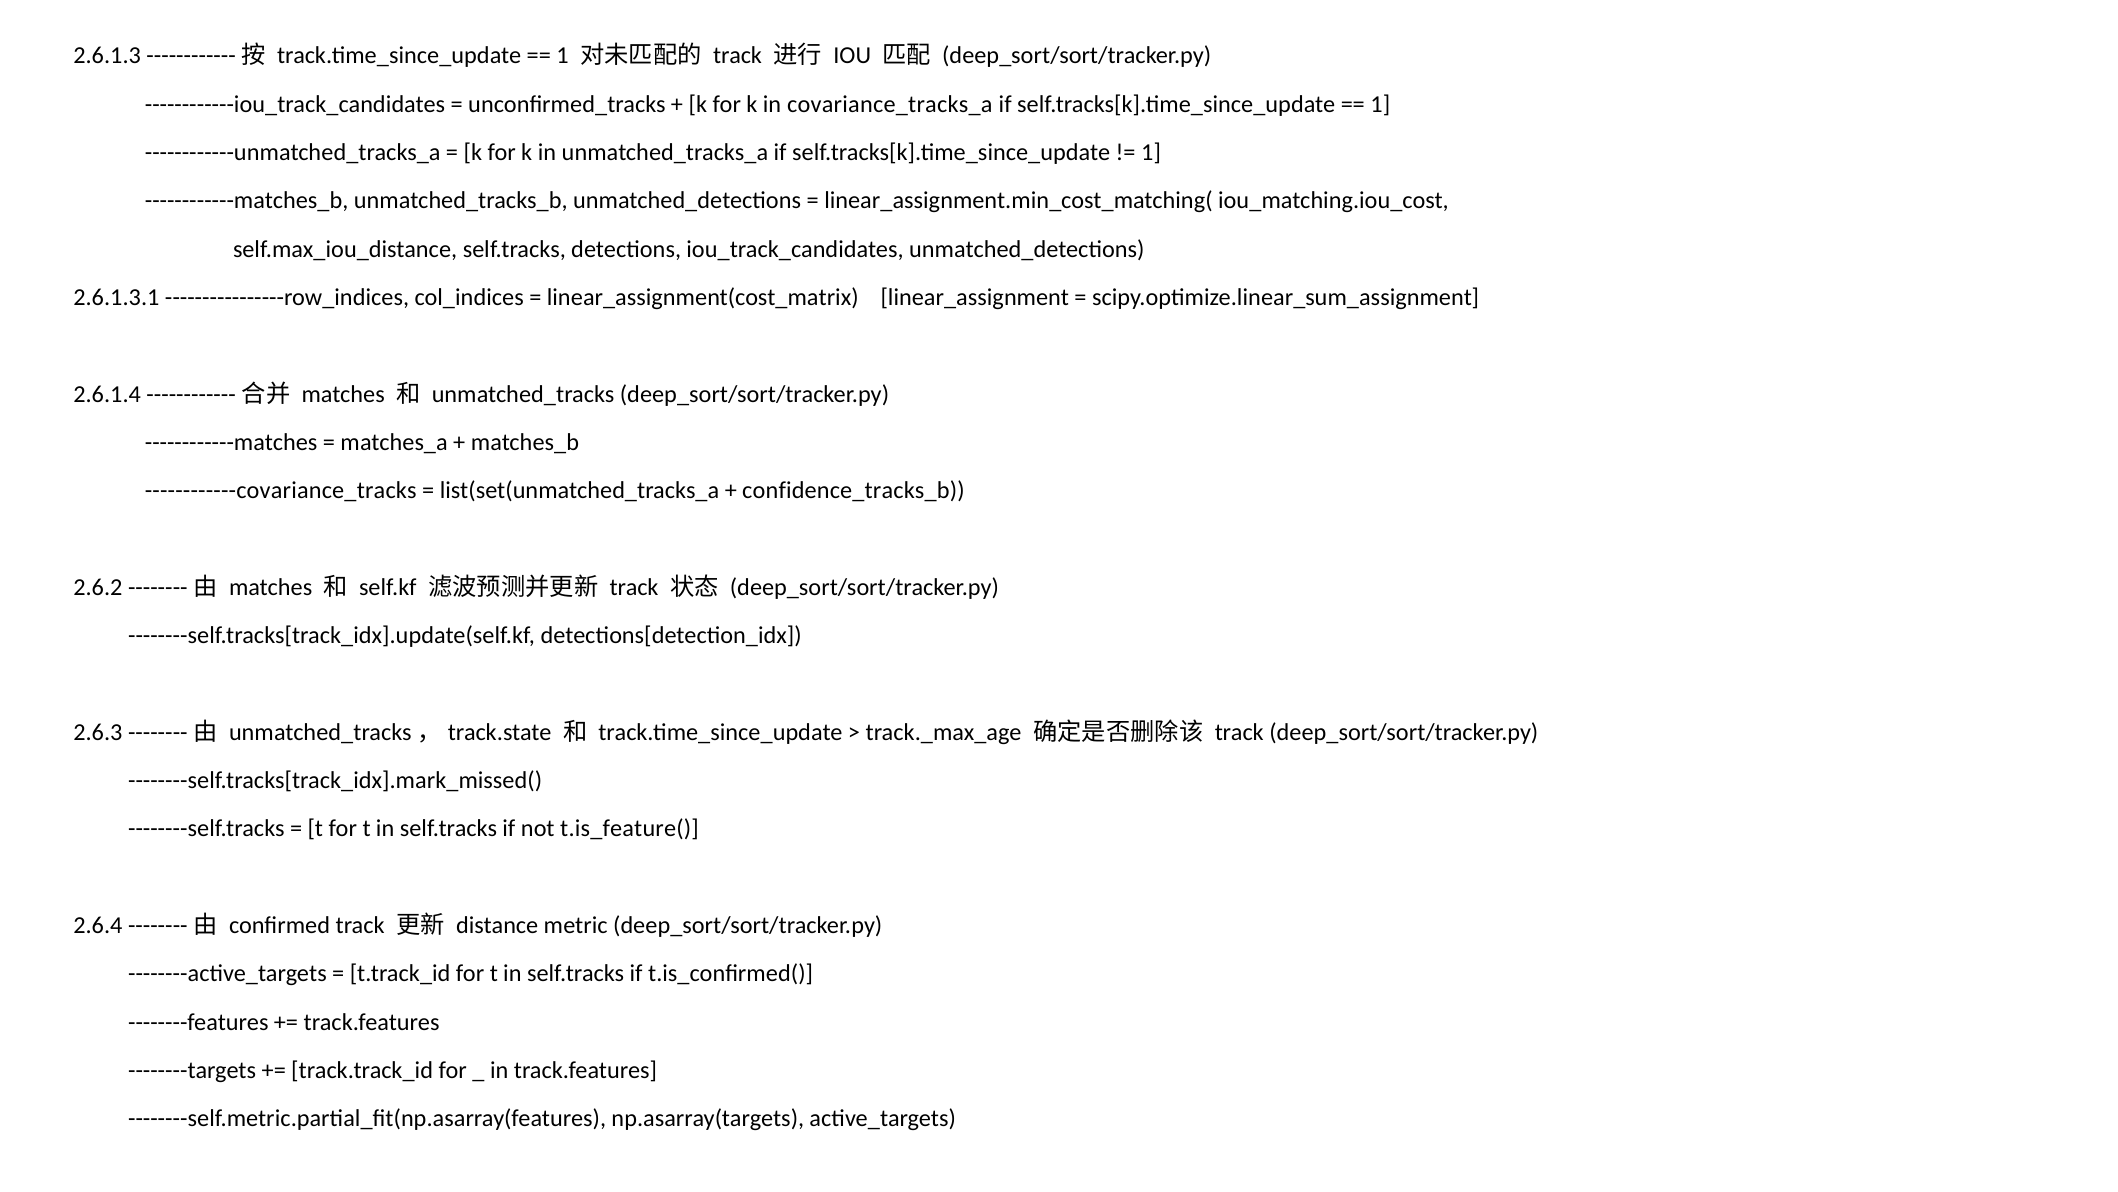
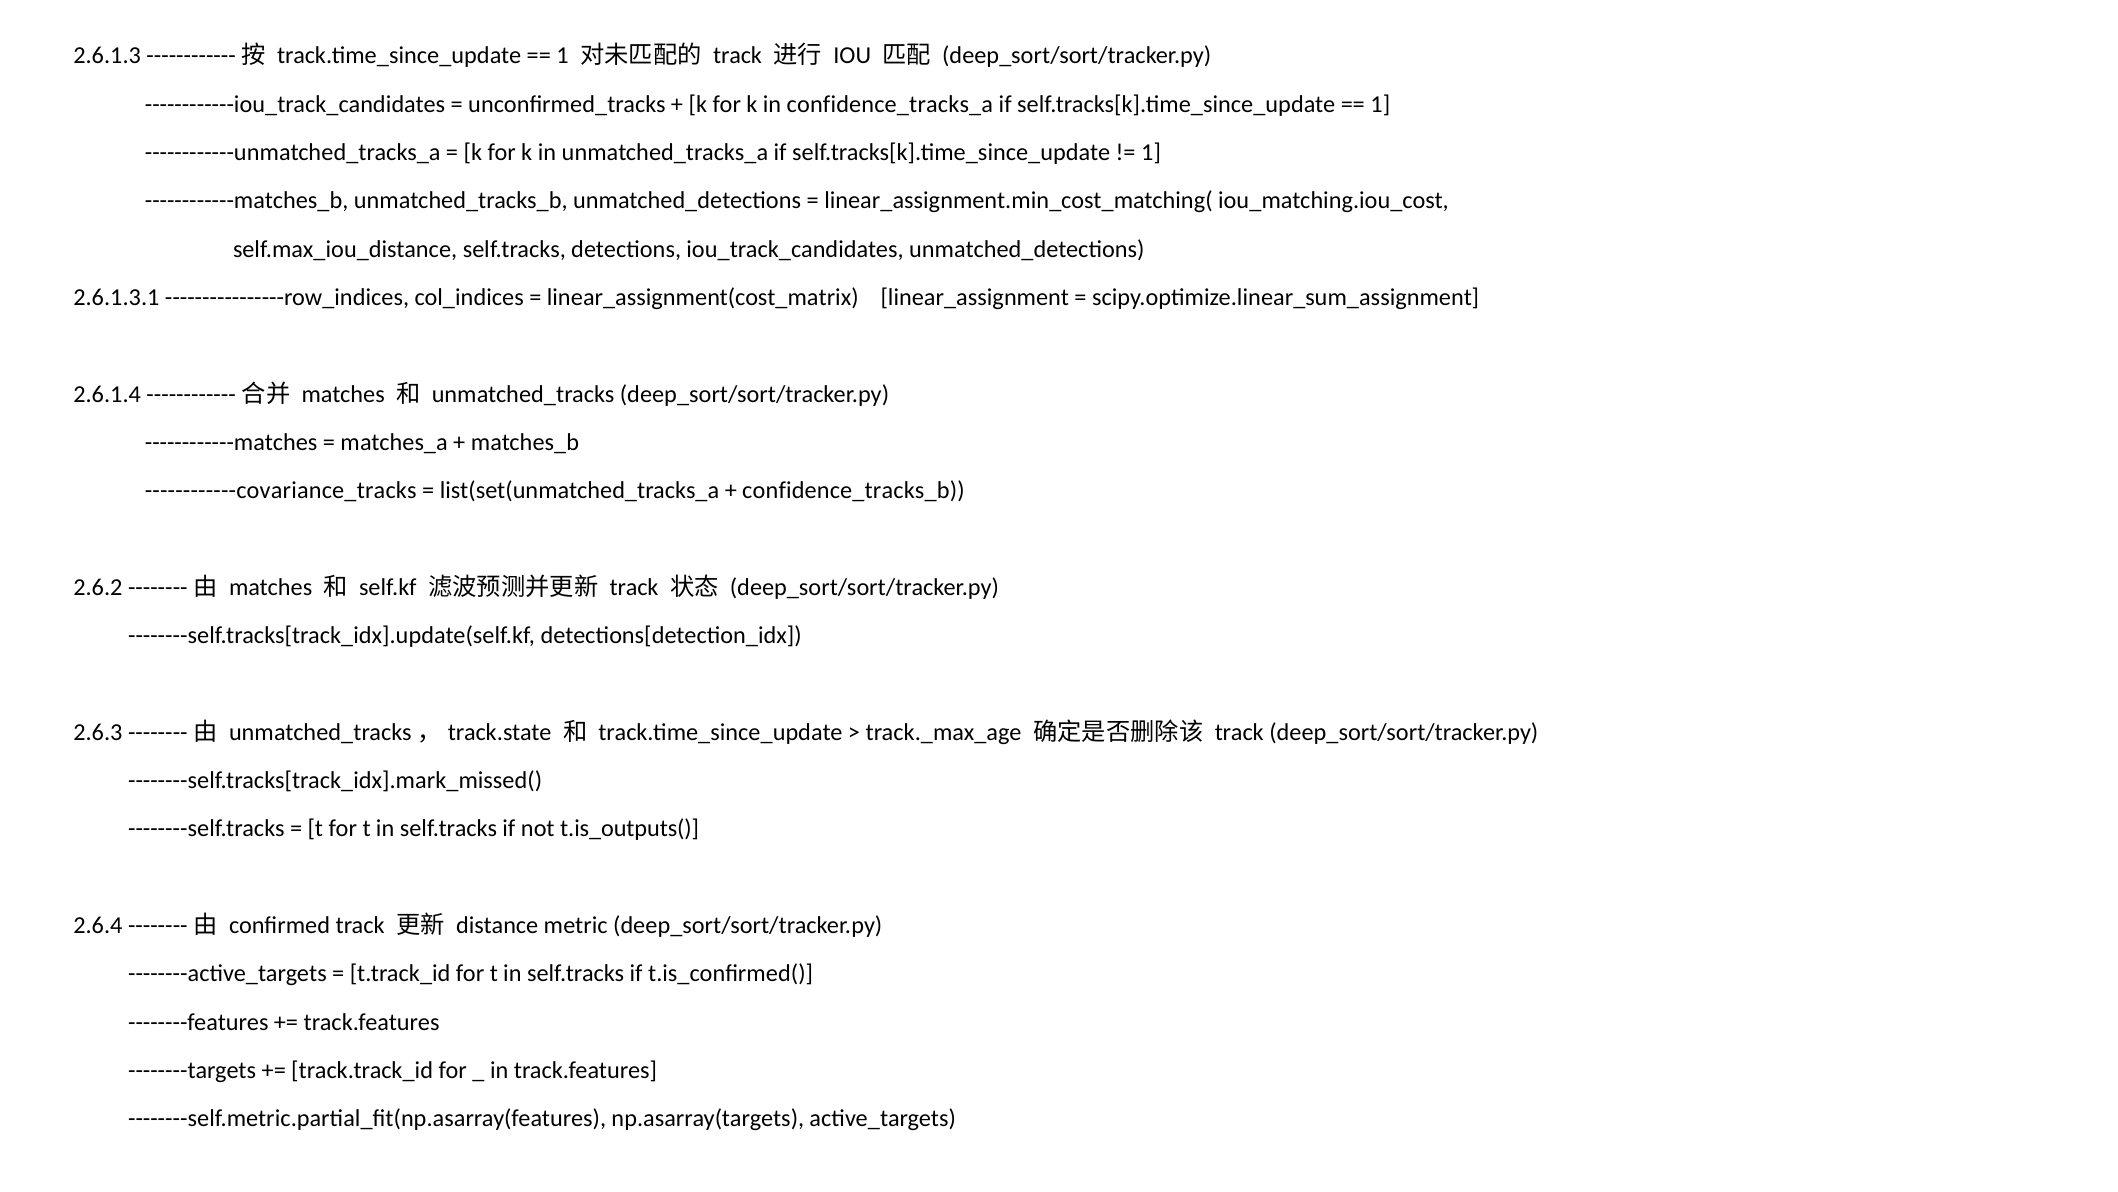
covariance_tracks_a: covariance_tracks_a -> confidence_tracks_a
t.is_feature(: t.is_feature( -> t.is_outputs(
